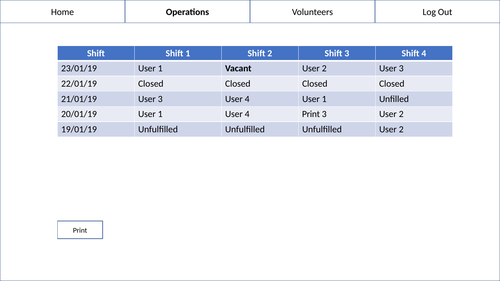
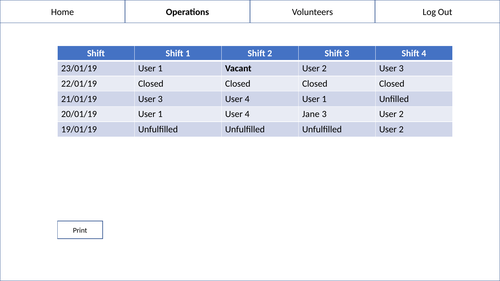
4 Print: Print -> Jane
